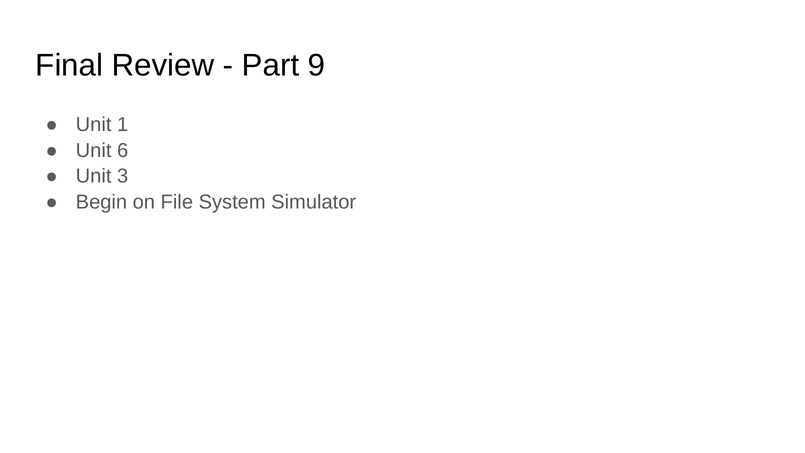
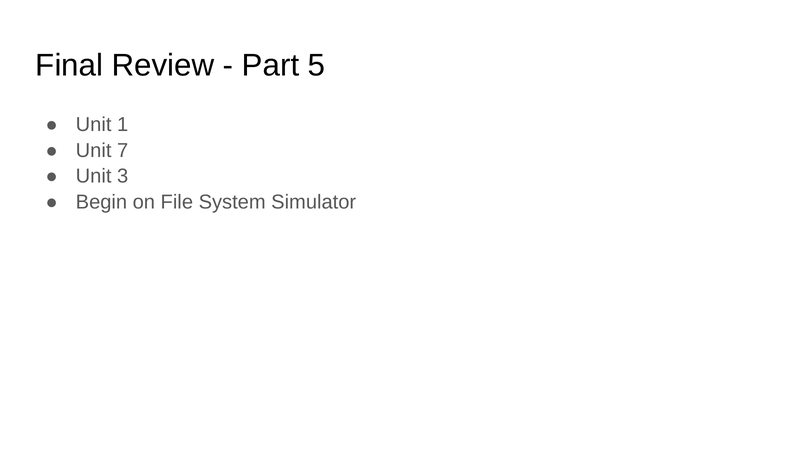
9: 9 -> 5
6: 6 -> 7
